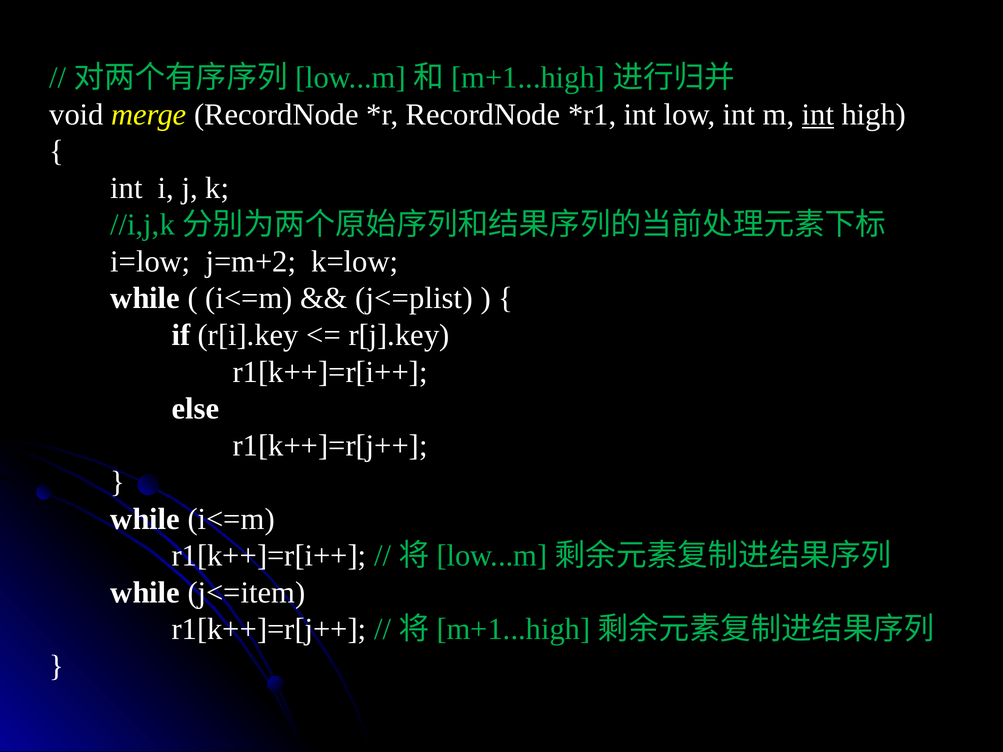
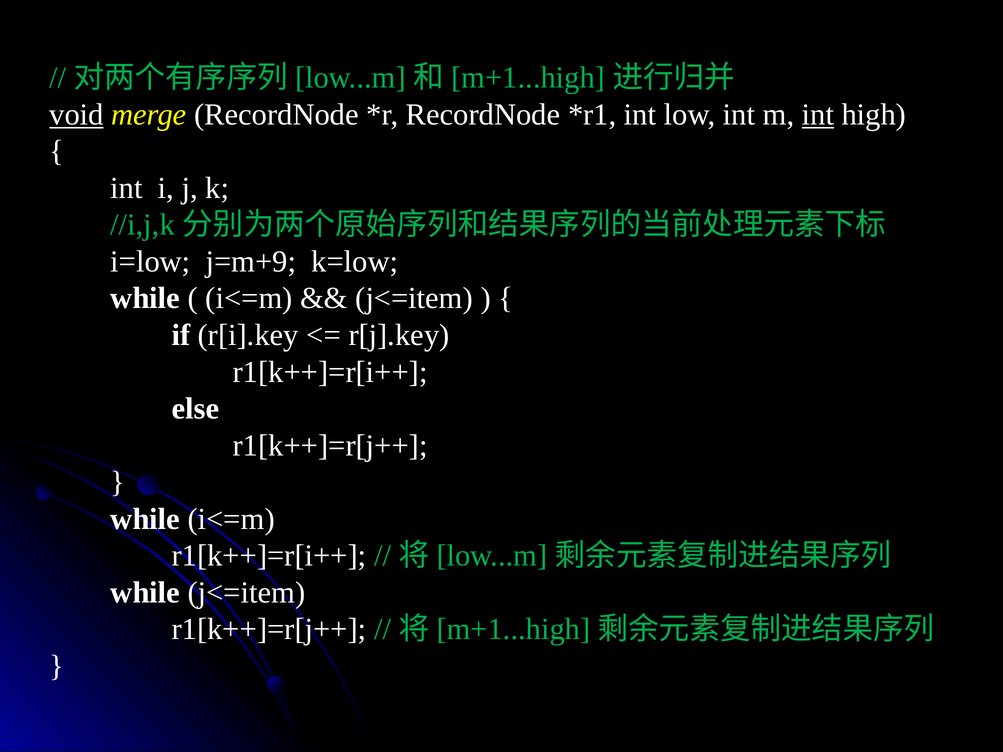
void underline: none -> present
j=m+2: j=m+2 -> j=m+9
j<=plist at (414, 298): j<=plist -> j<=item
